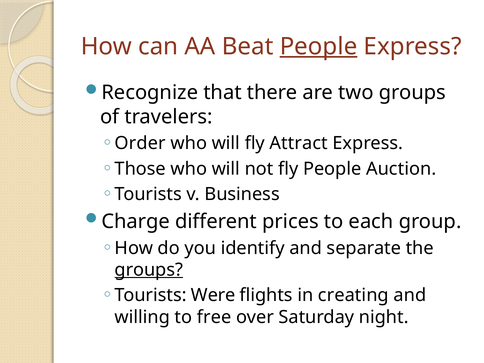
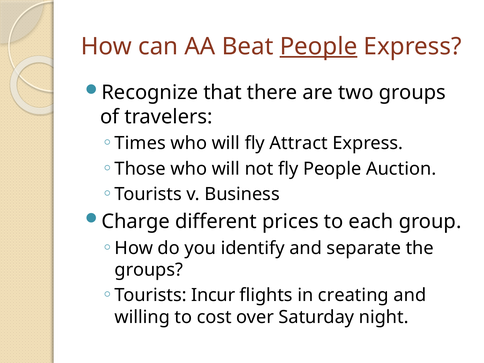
Order: Order -> Times
groups at (149, 270) underline: present -> none
Were: Were -> Incur
free: free -> cost
